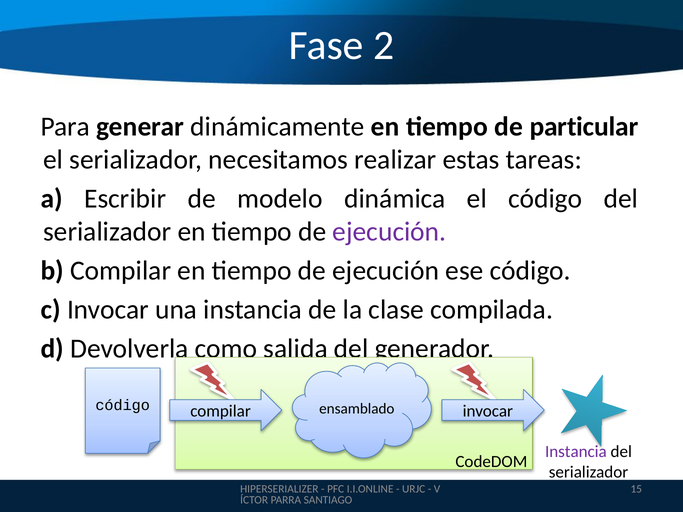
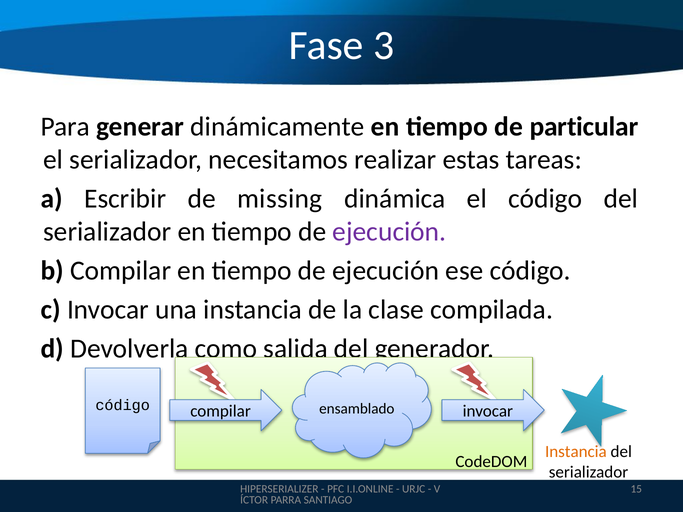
2: 2 -> 3
modelo: modelo -> missing
Instancia at (576, 452) colour: purple -> orange
